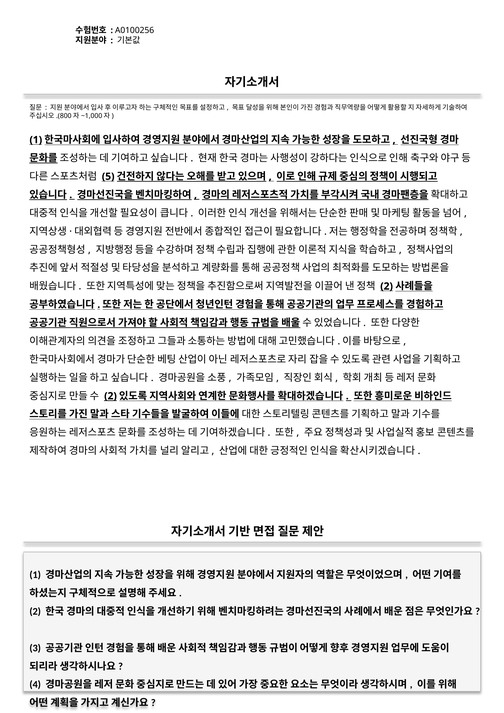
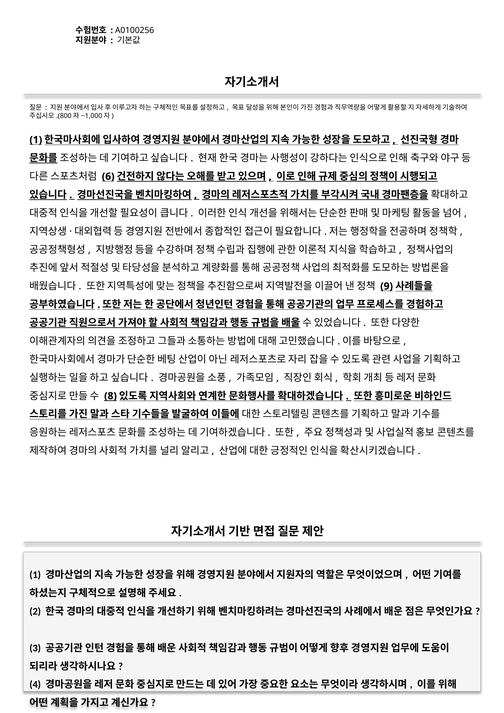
5: 5 -> 6
2 at (387, 286): 2 -> 9
2 at (110, 396): 2 -> 8
